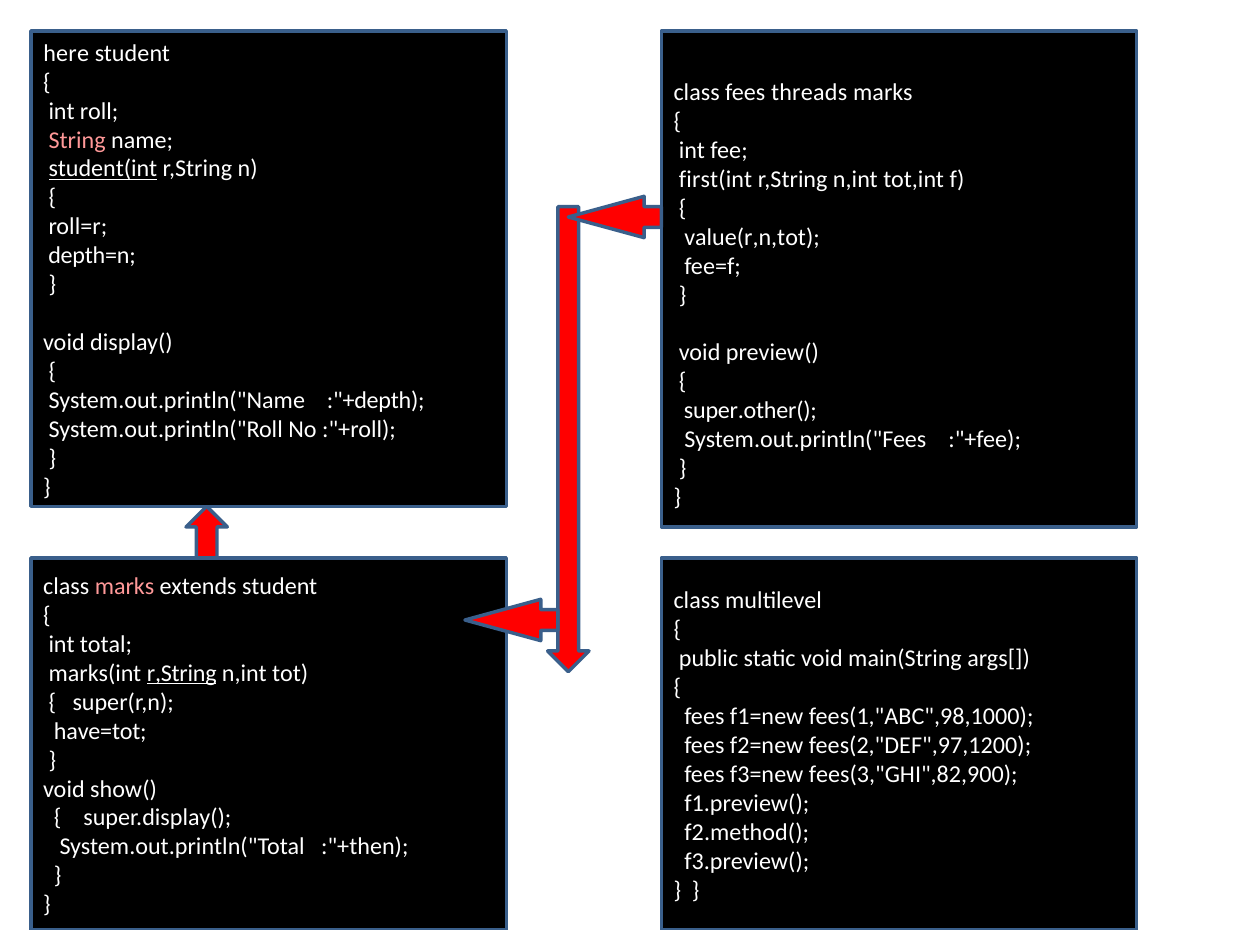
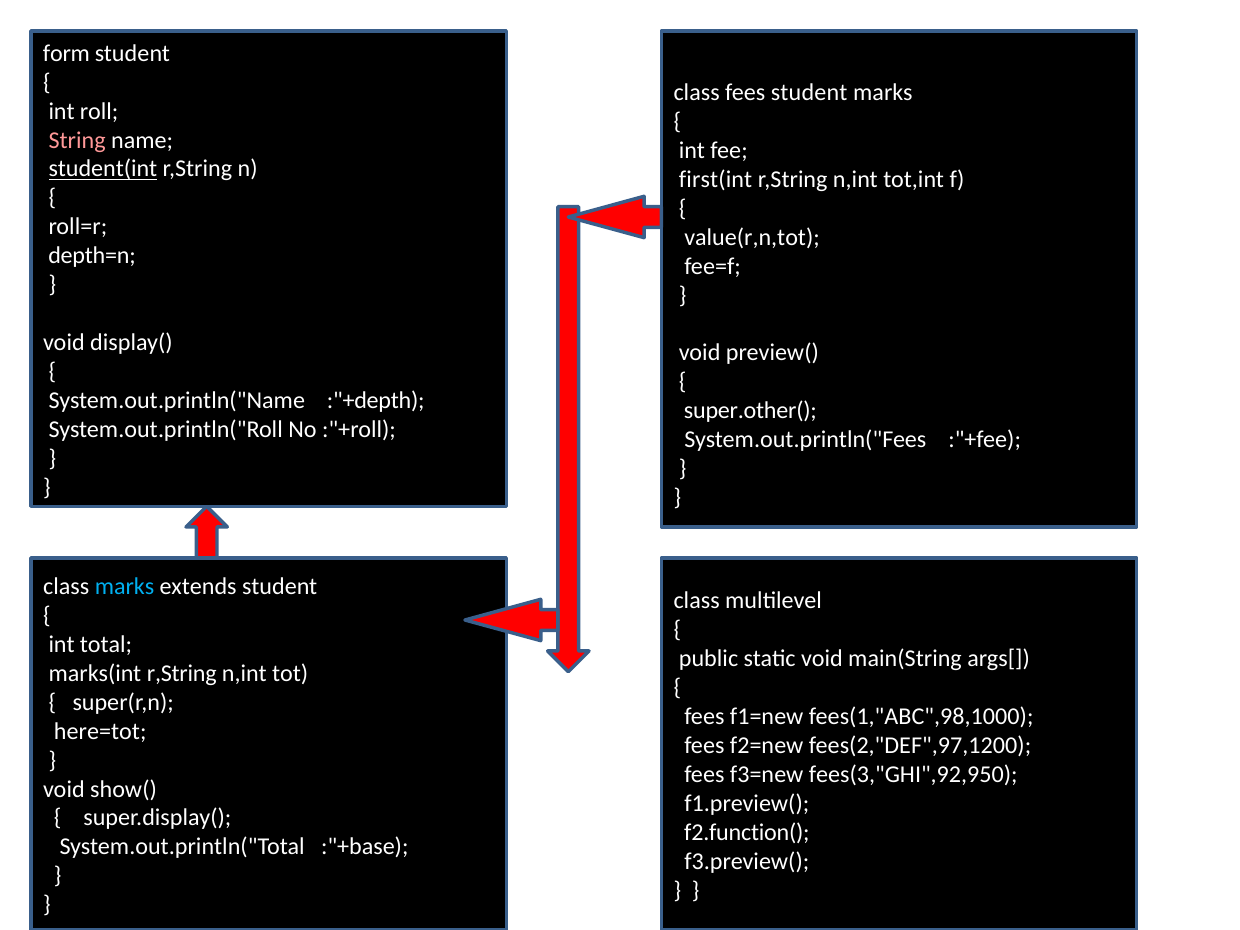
here: here -> form
fees threads: threads -> student
marks at (125, 586) colour: pink -> light blue
r,String at (182, 673) underline: present -> none
have=tot: have=tot -> here=tot
fees(3,"GHI",82,900: fees(3,"GHI",82,900 -> fees(3,"GHI",92,950
f2.method(: f2.method( -> f2.function(
:"+then: :"+then -> :"+base
